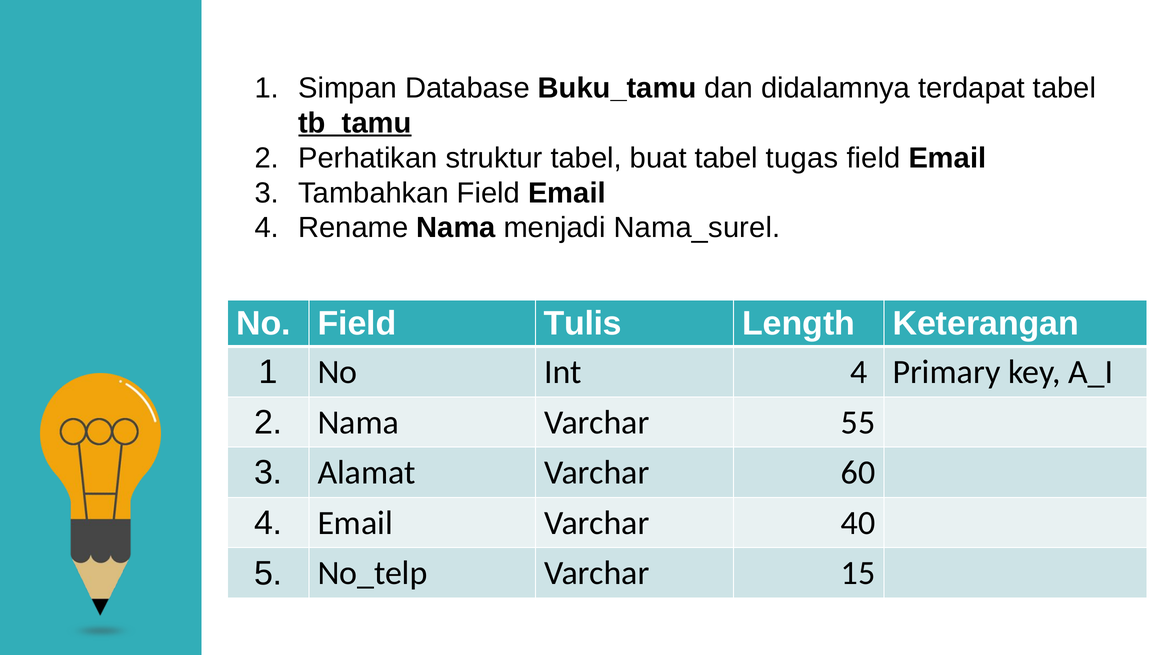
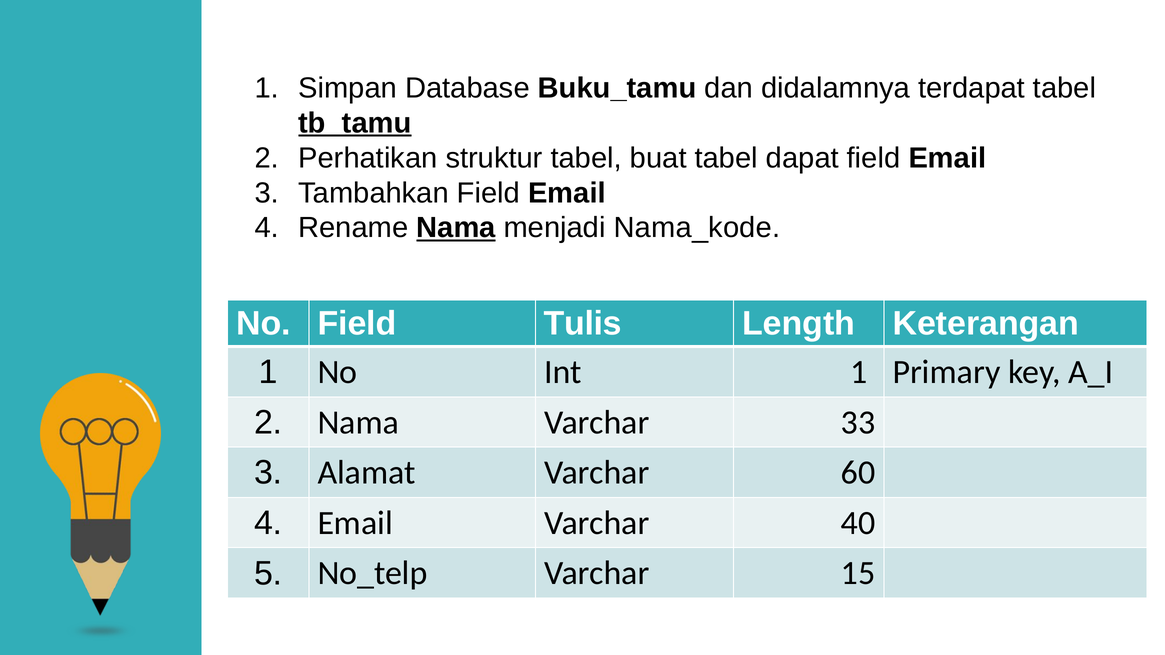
tugas: tugas -> dapat
Nama at (456, 228) underline: none -> present
Nama_surel: Nama_surel -> Nama_kode
Int 4: 4 -> 1
55: 55 -> 33
